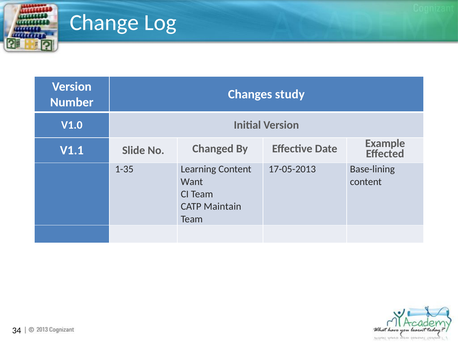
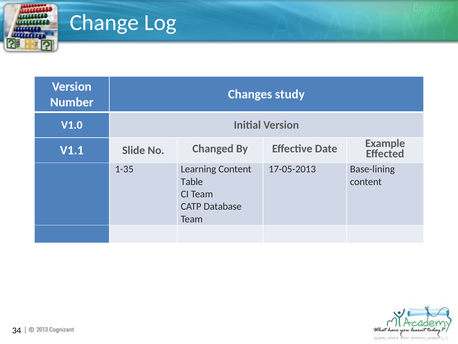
Want: Want -> Table
Maintain: Maintain -> Database
